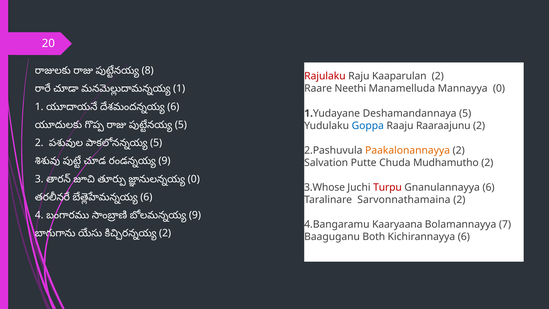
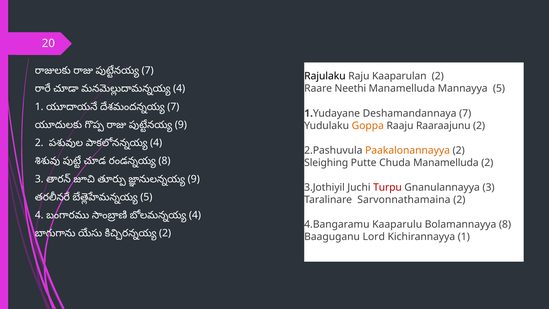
8 at (148, 70): 8 -> 7
Rajulaku colour: red -> black
Mannayya 0: 0 -> 5
1 at (179, 89): 1 -> 4
6 at (173, 107): 6 -> 7
Deshamandannaya 5: 5 -> 7
5 at (181, 125): 5 -> 9
Goppa colour: blue -> orange
5 at (156, 143): 5 -> 4
9 at (164, 161): 9 -> 8
Salvation: Salvation -> Sleighing
Chuda Mudhamutho: Mudhamutho -> Manamelluda
0 at (194, 179): 0 -> 9
3.Whose: 3.Whose -> 3.Jothiyil
Gnanulannayya 6: 6 -> 3
6 at (146, 197): 6 -> 5
9 at (195, 215): 9 -> 4
Kaaryaana: Kaaryaana -> Kaaparulu
Bolamannayya 7: 7 -> 8
Both: Both -> Lord
Kichirannayya 6: 6 -> 1
